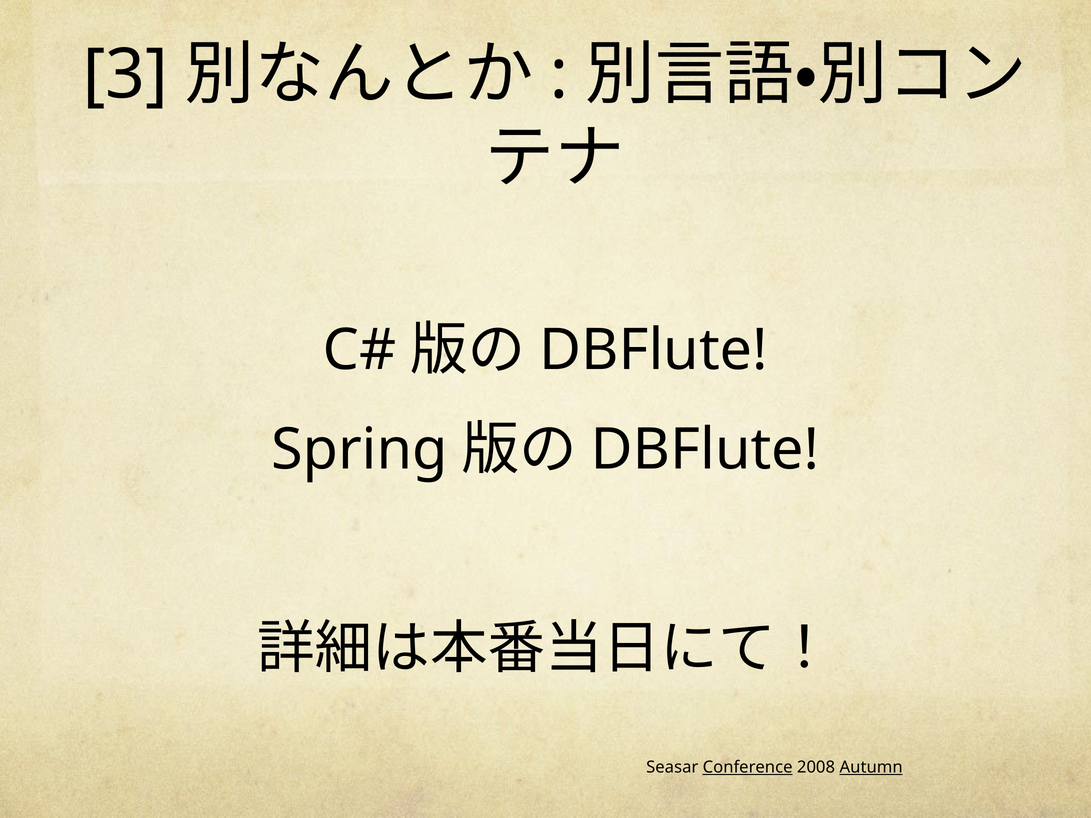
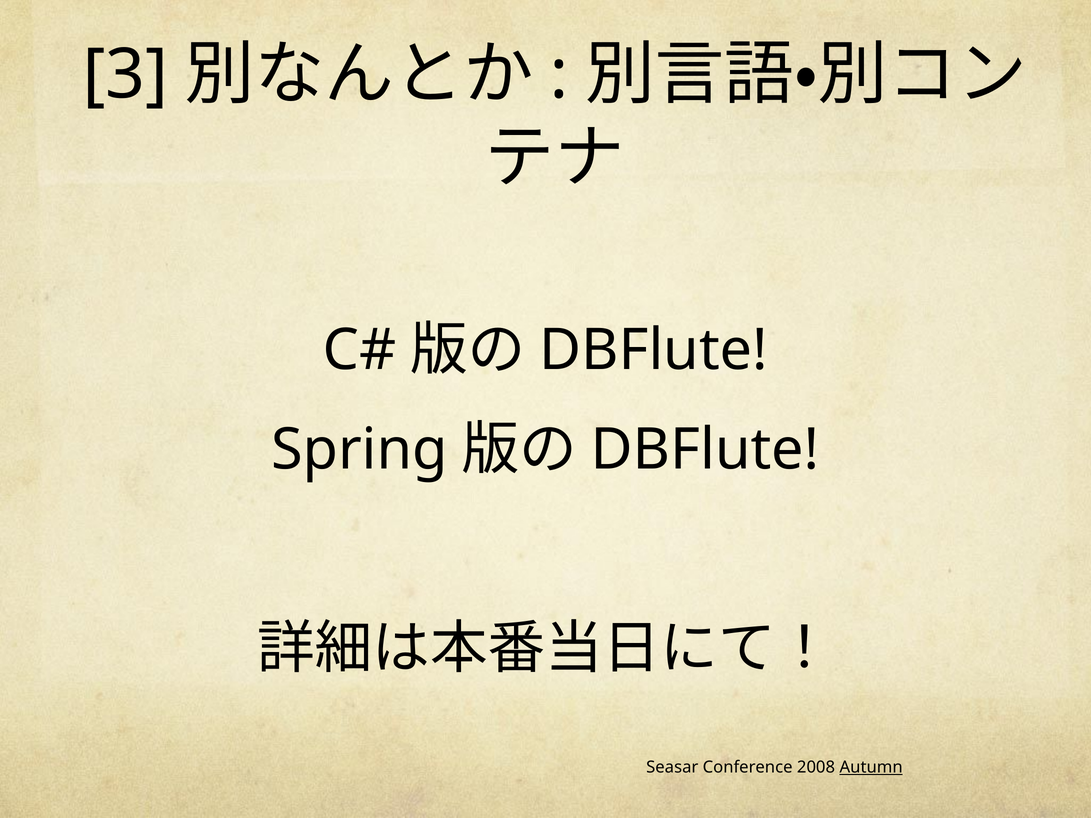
Conference underline: present -> none
